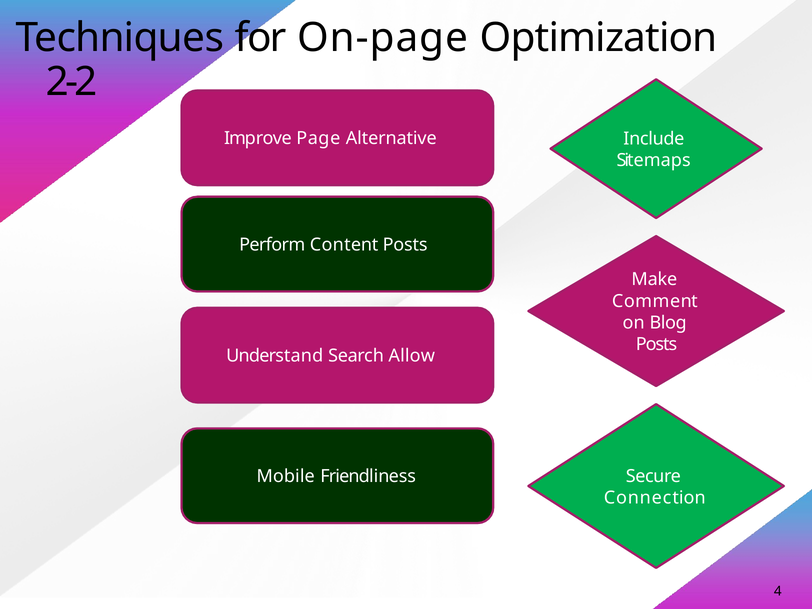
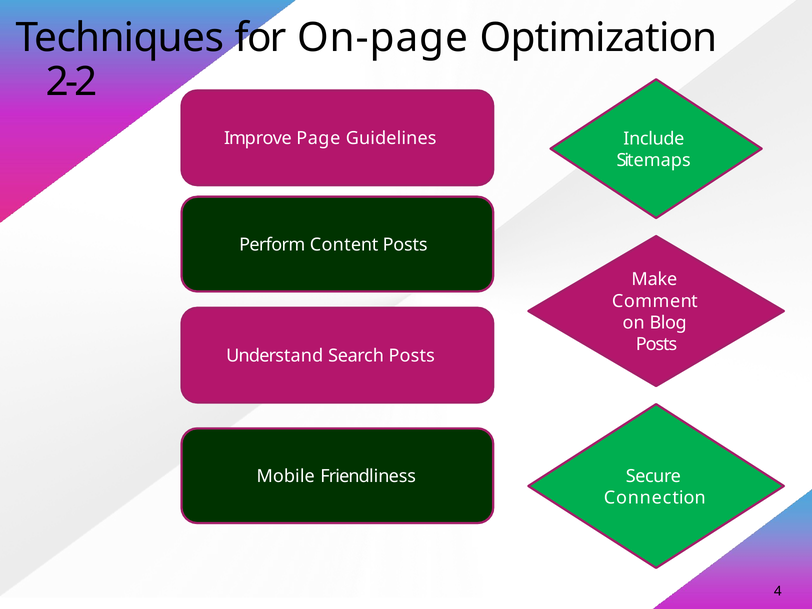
Alternative: Alternative -> Guidelines
Search Allow: Allow -> Posts
